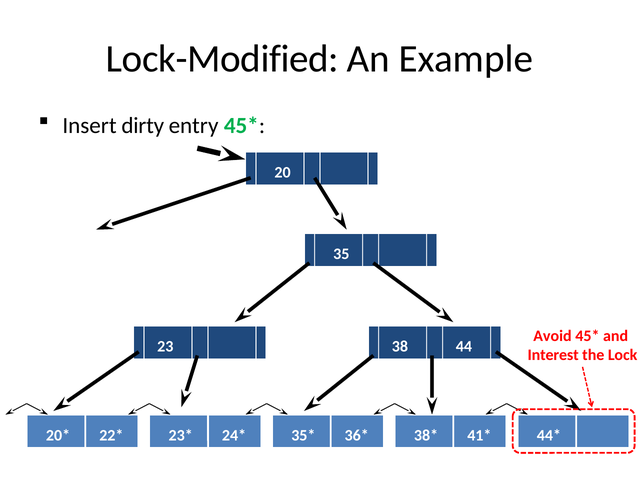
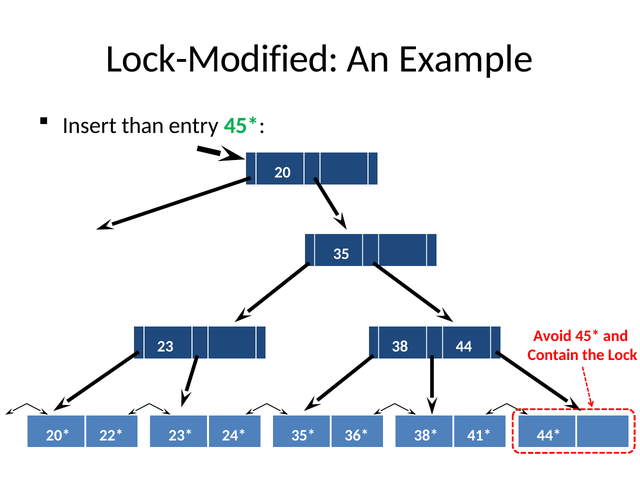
dirty: dirty -> than
Interest: Interest -> Contain
